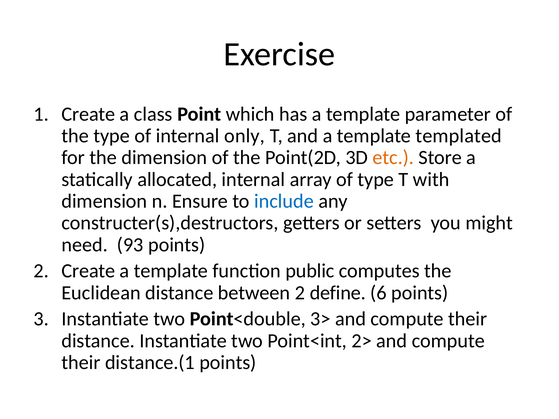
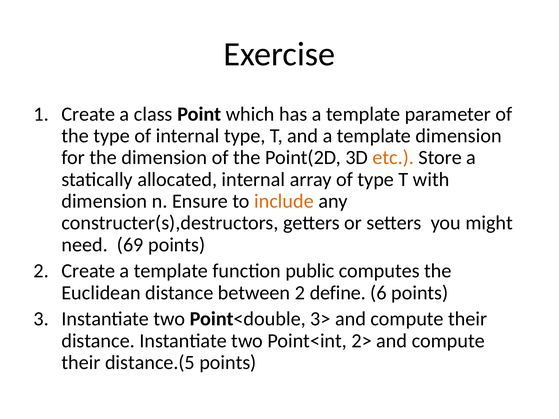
internal only: only -> type
template templated: templated -> dimension
include colour: blue -> orange
93: 93 -> 69
distance.(1: distance.(1 -> distance.(5
